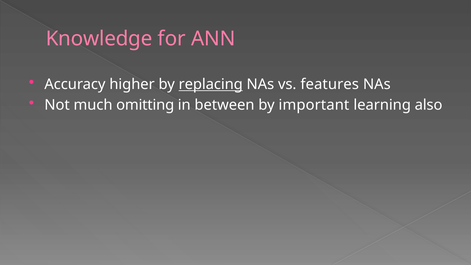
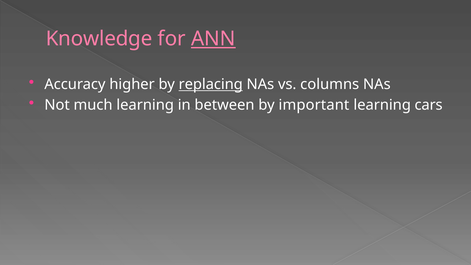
ANN underline: none -> present
features: features -> columns
much omitting: omitting -> learning
also: also -> cars
